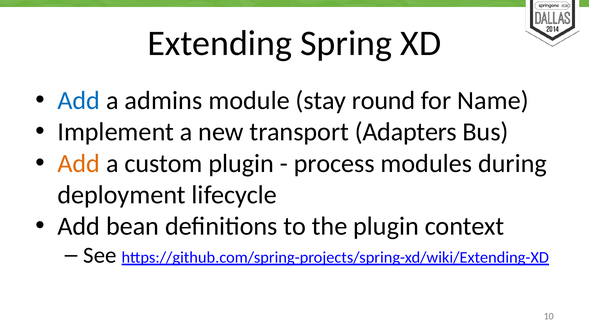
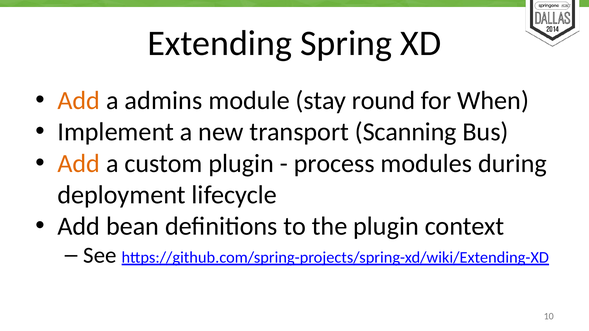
Add at (79, 101) colour: blue -> orange
Name: Name -> When
Adapters: Adapters -> Scanning
